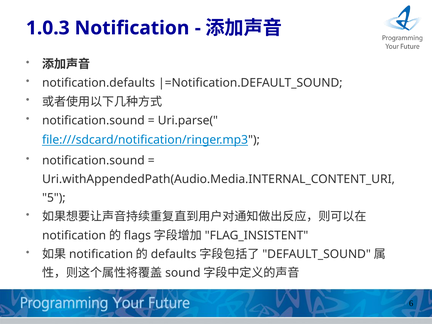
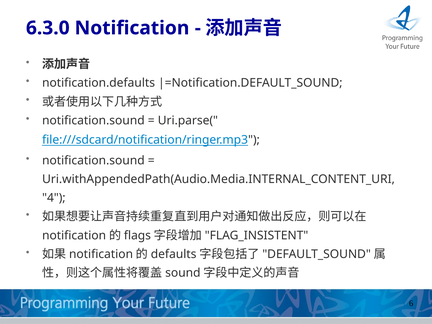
1.0.3: 1.0.3 -> 6.3.0
5: 5 -> 4
